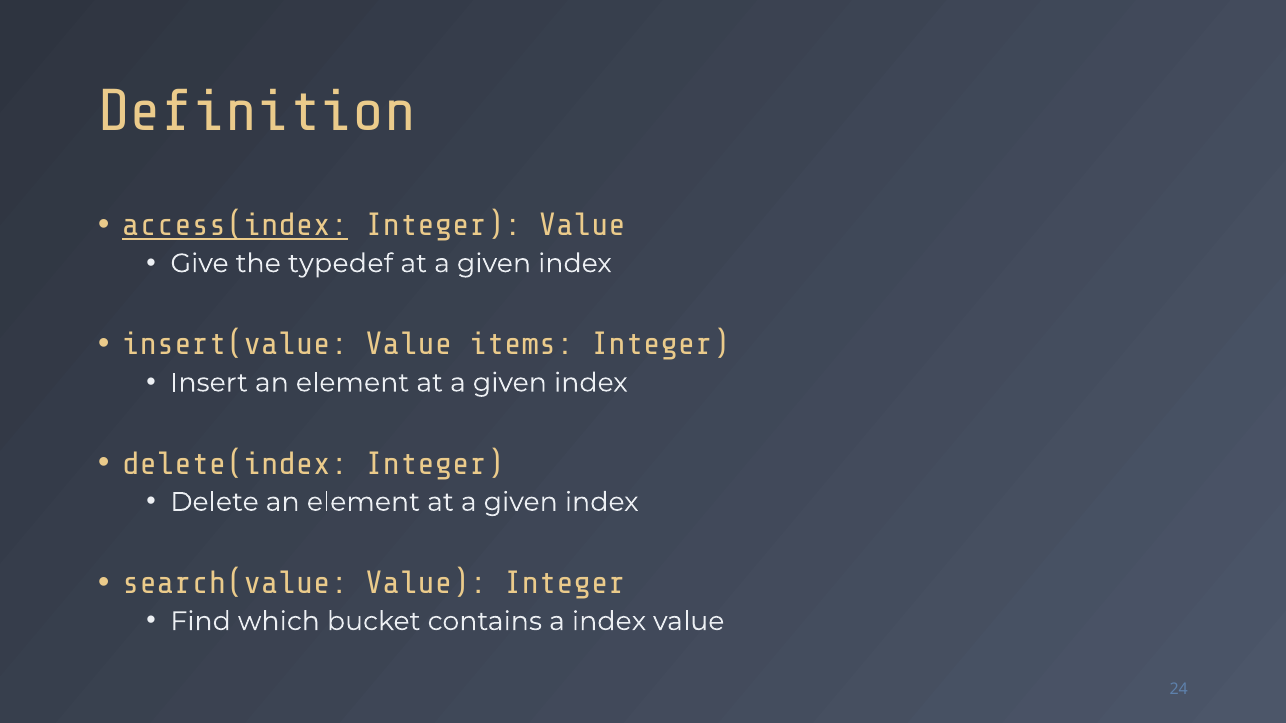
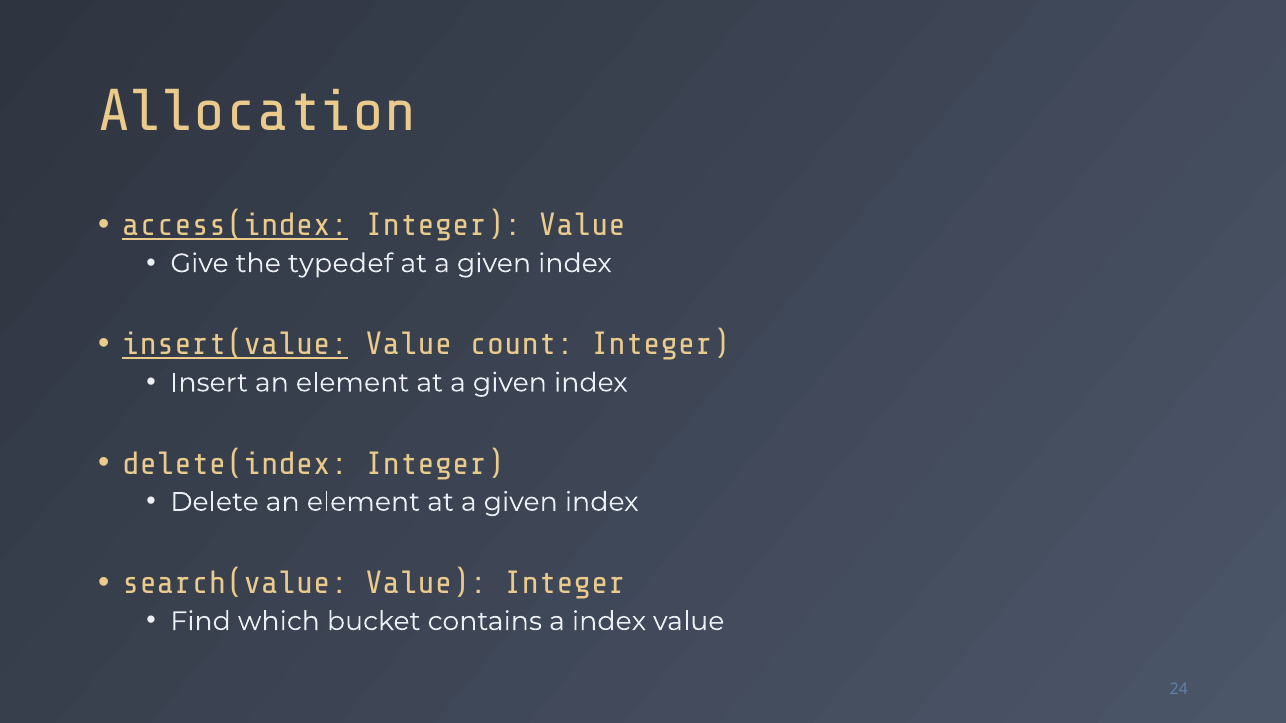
Definition: Definition -> Allocation
insert(value underline: none -> present
items: items -> count
